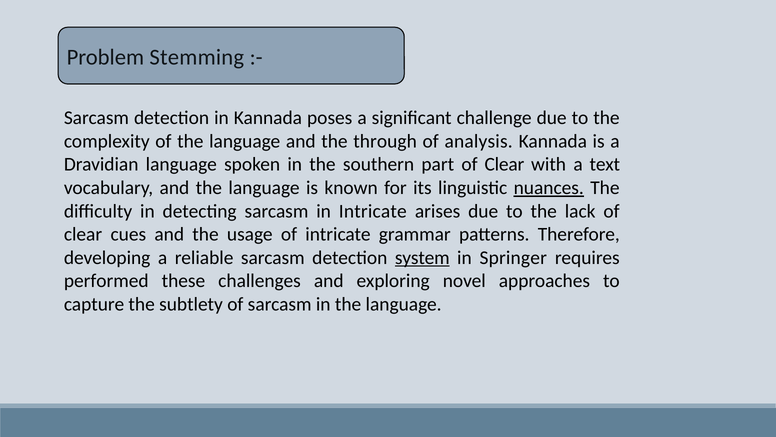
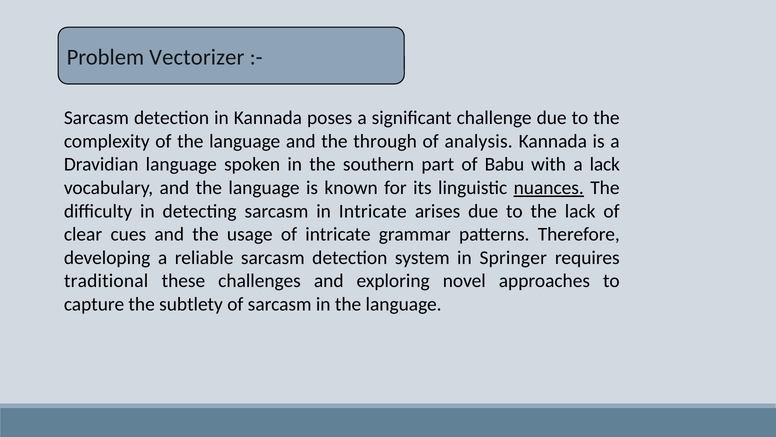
Stemming: Stemming -> Vectorizer
part of Clear: Clear -> Babu
a text: text -> lack
system underline: present -> none
performed: performed -> traditional
